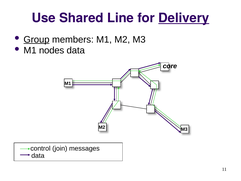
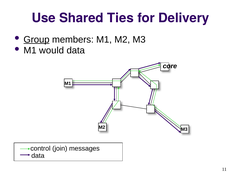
Line: Line -> Ties
Delivery underline: present -> none
nodes: nodes -> would
